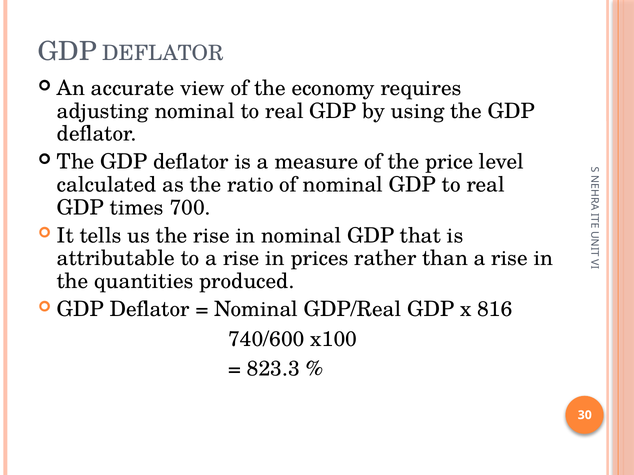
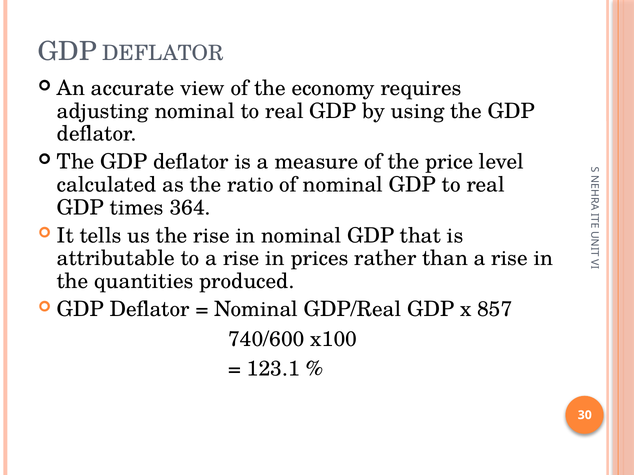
700: 700 -> 364
816: 816 -> 857
823.3: 823.3 -> 123.1
